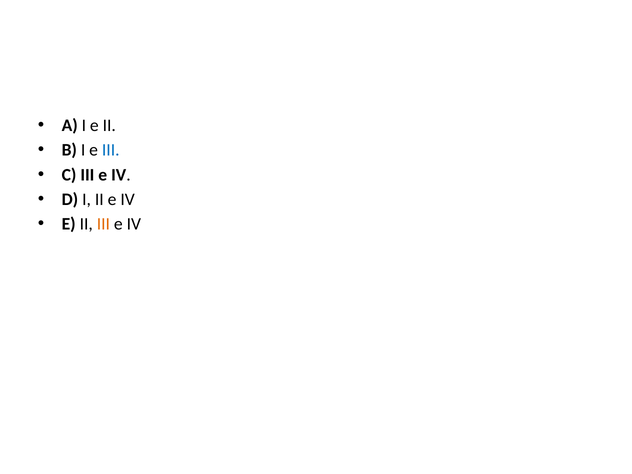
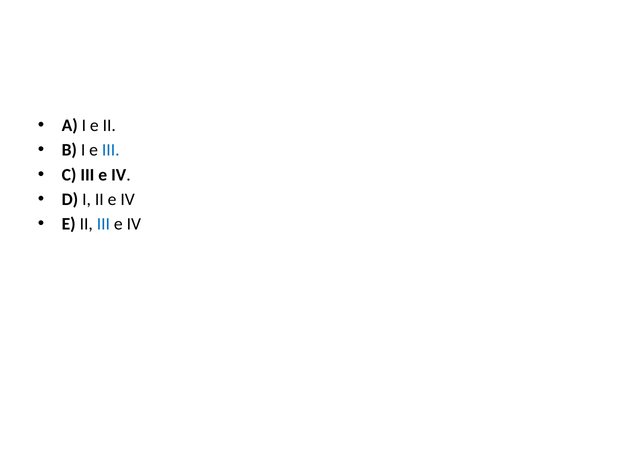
III at (103, 224) colour: orange -> blue
